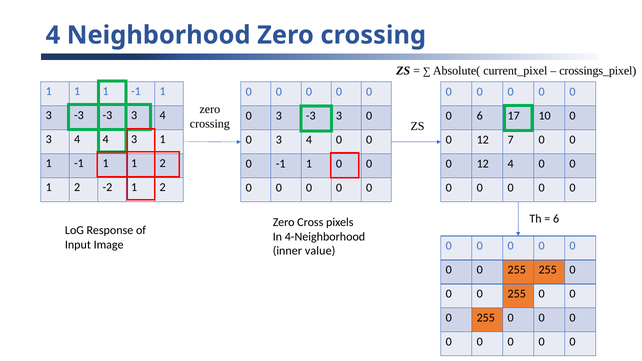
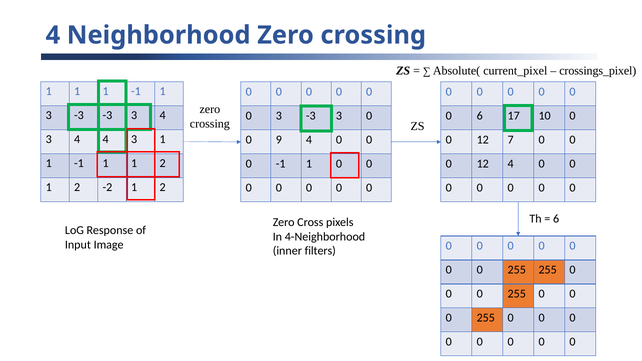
3 at (279, 140): 3 -> 9
value: value -> filters
